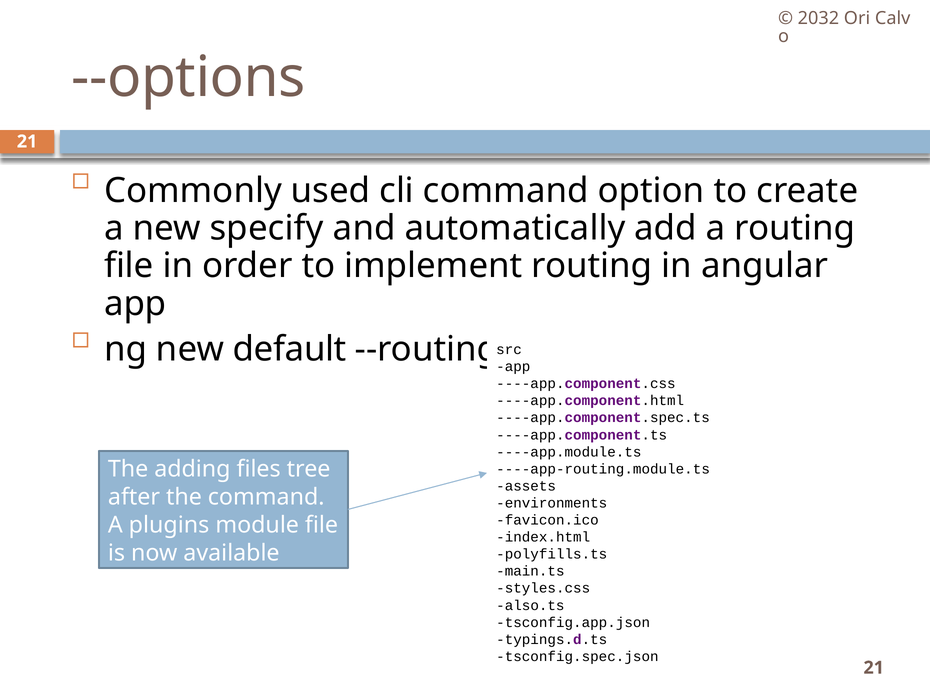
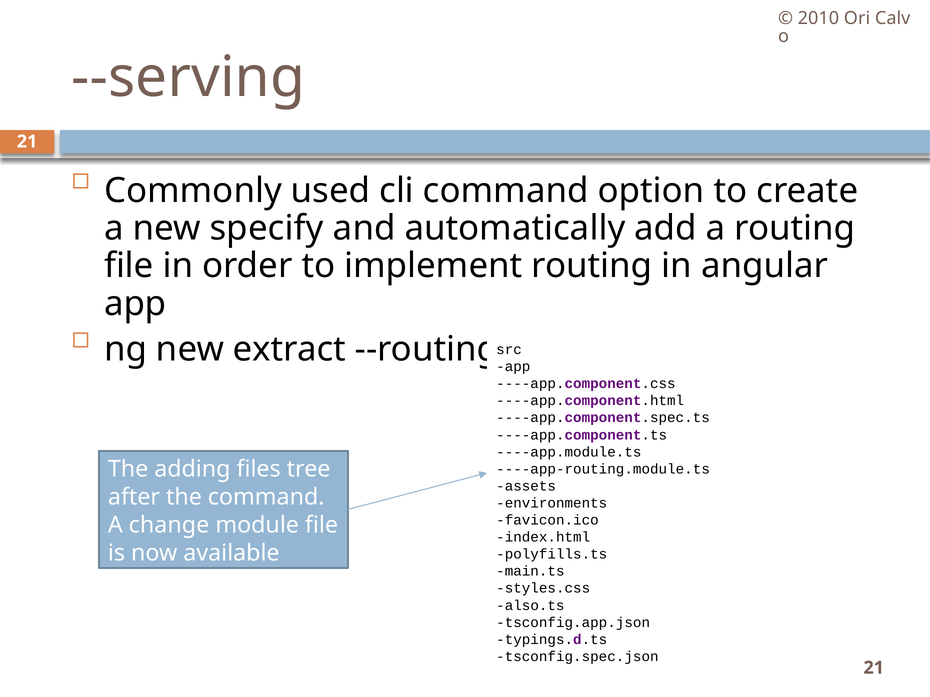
2032: 2032 -> 2010
--options: --options -> --serving
default: default -> extract
plugins: plugins -> change
